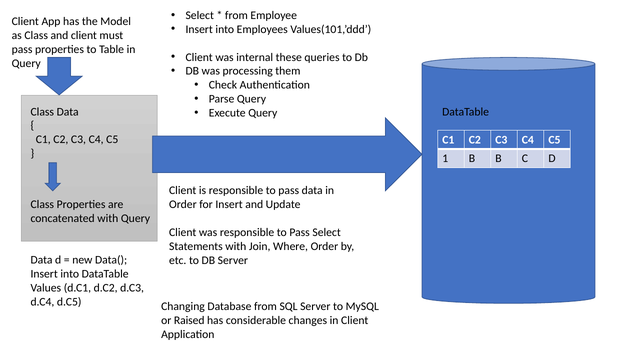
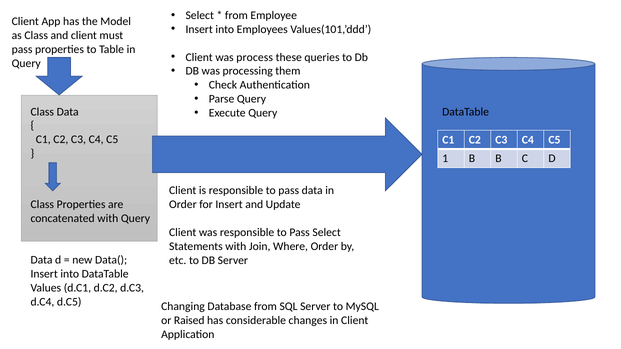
internal: internal -> process
